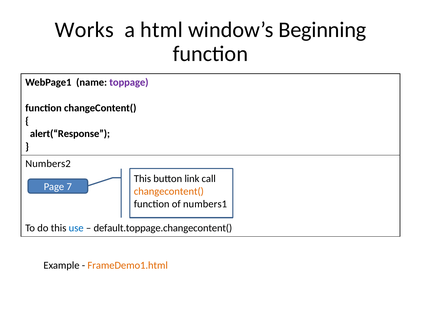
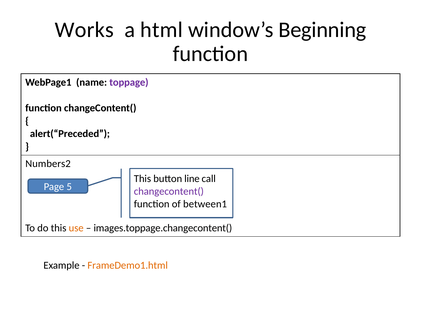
alert(“Response: alert(“Response -> alert(“Preceded
link: link -> line
7: 7 -> 5
changecontent( at (169, 191) colour: orange -> purple
numbers1: numbers1 -> between1
use colour: blue -> orange
default.toppage.changecontent(: default.toppage.changecontent( -> images.toppage.changecontent(
